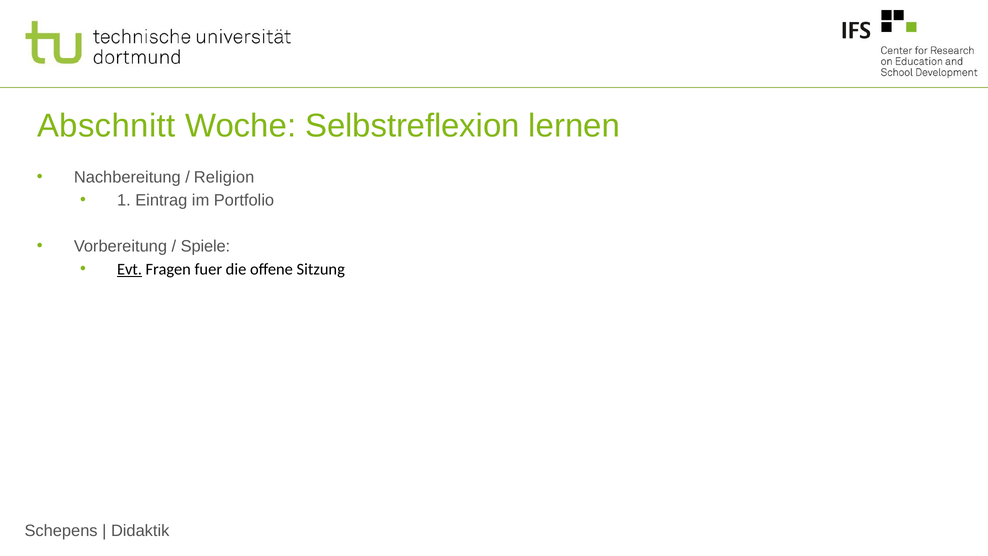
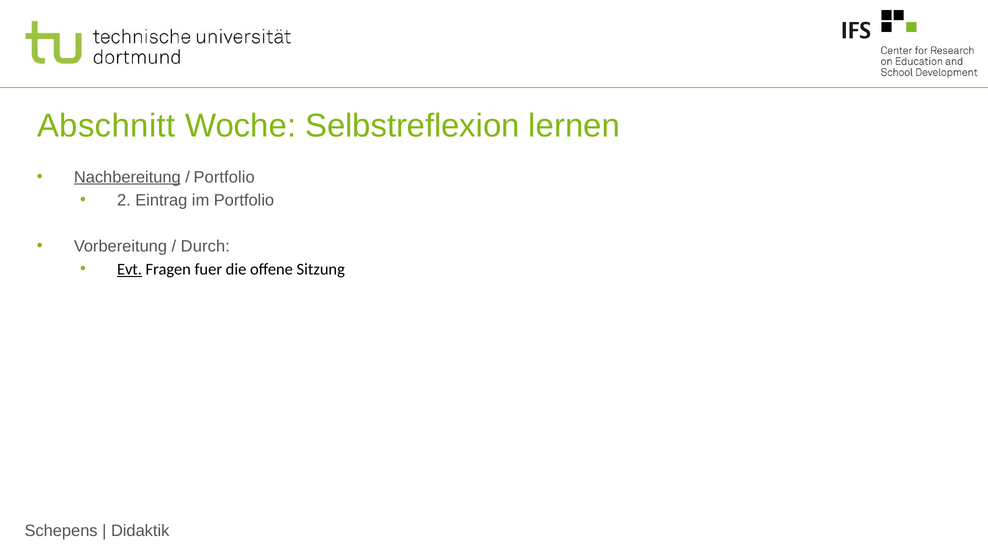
Nachbereitung underline: none -> present
Religion at (224, 177): Religion -> Portfolio
1: 1 -> 2
Spiele: Spiele -> Durch
